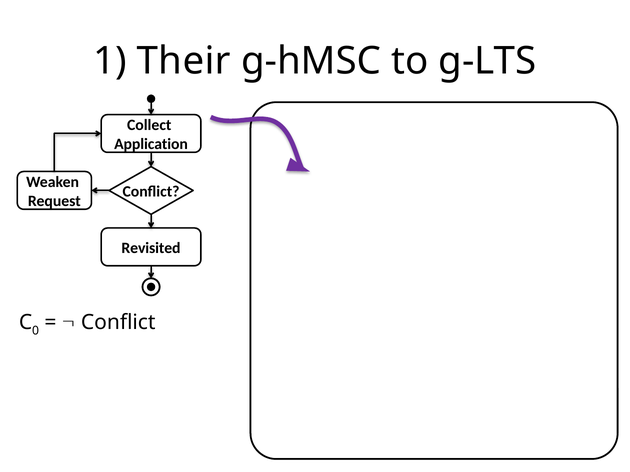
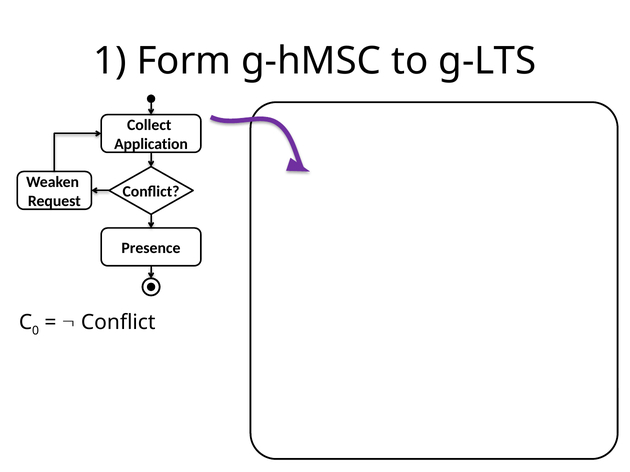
Their: Their -> Form
Revisited: Revisited -> Presence
